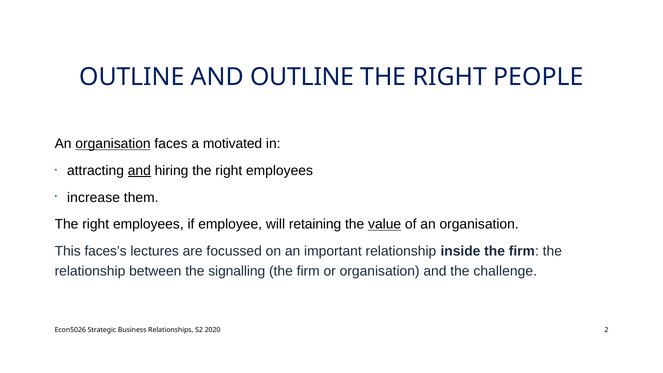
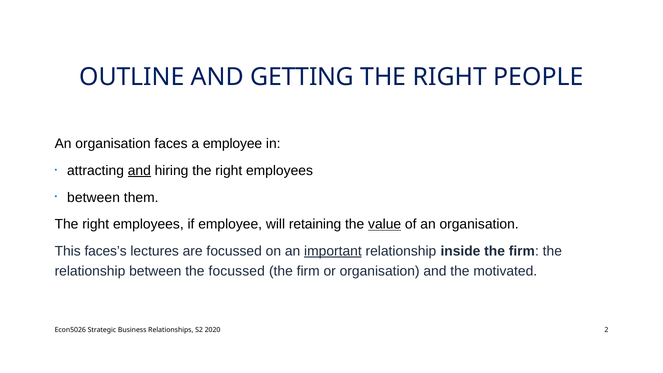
AND OUTLINE: OUTLINE -> GETTING
organisation at (113, 144) underline: present -> none
a motivated: motivated -> employee
increase at (94, 197): increase -> between
important underline: none -> present
the signalling: signalling -> focussed
challenge: challenge -> motivated
